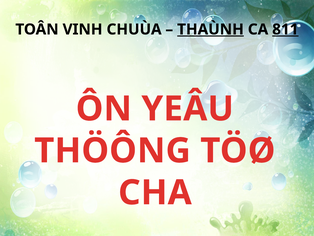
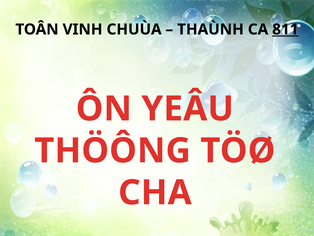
THAÙNH underline: present -> none
